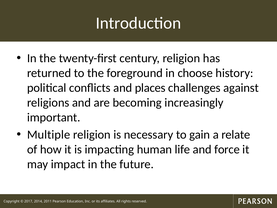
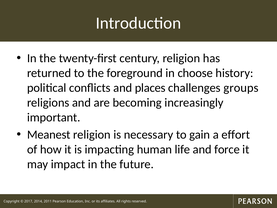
against: against -> groups
Multiple: Multiple -> Meanest
relate: relate -> effort
